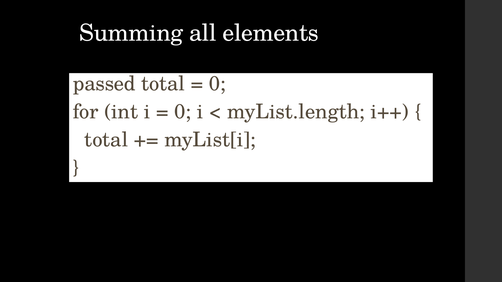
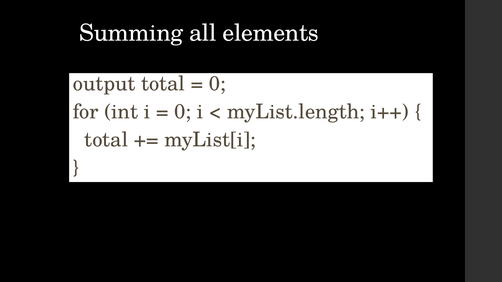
passed: passed -> output
